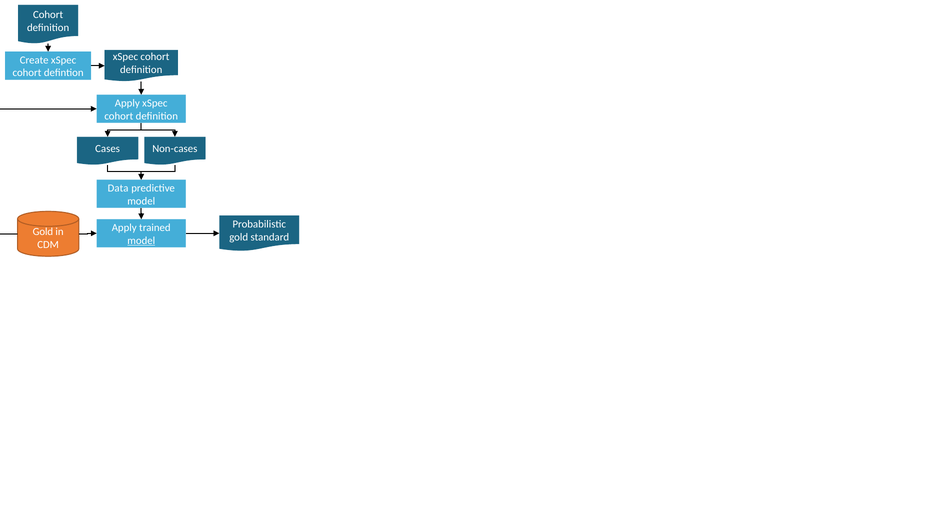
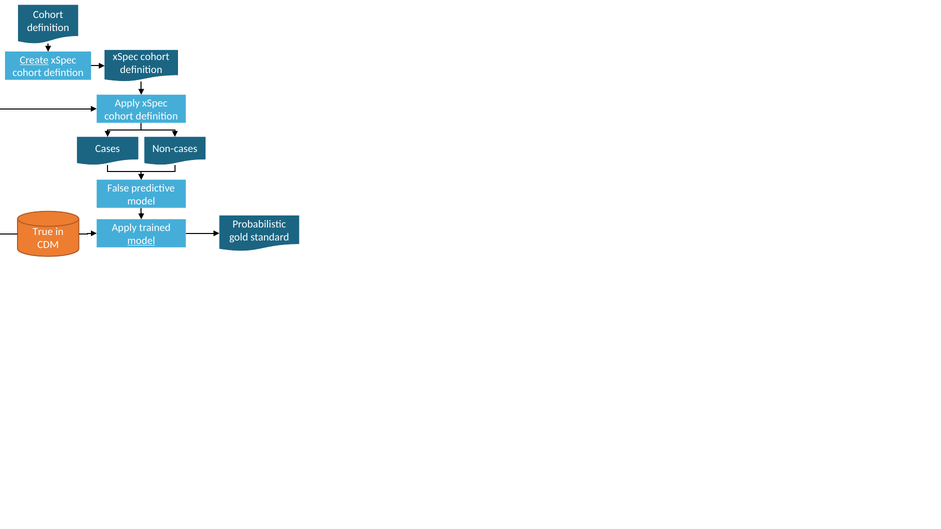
Create underline: none -> present
Data: Data -> False
Gold at (43, 232): Gold -> True
